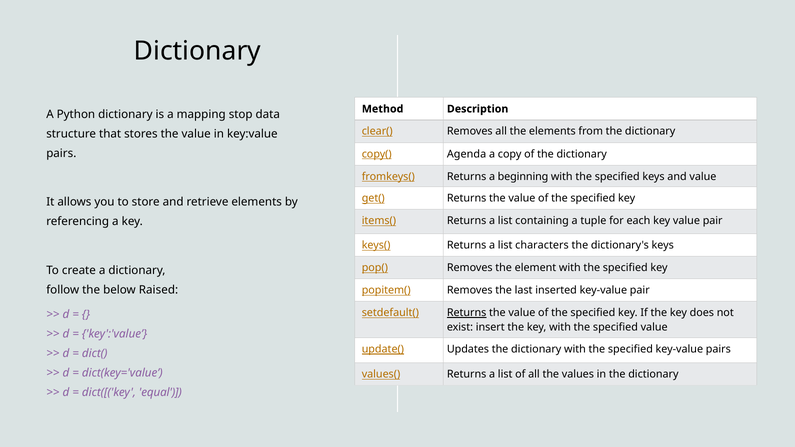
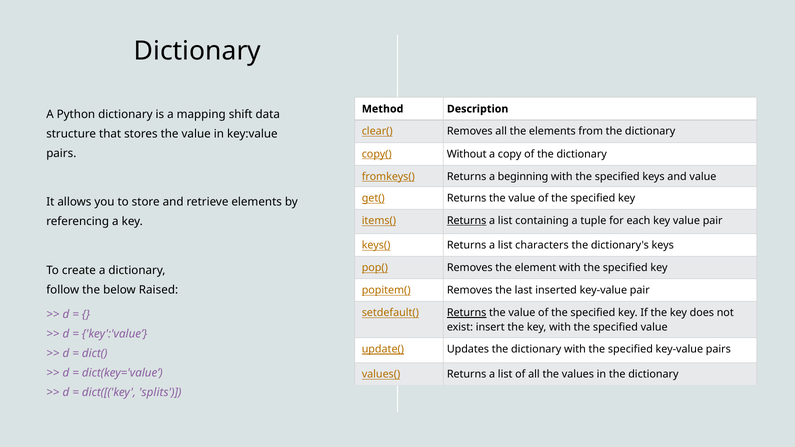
stop: stop -> shift
Agenda: Agenda -> Without
Returns at (467, 221) underline: none -> present
equal: equal -> splits
